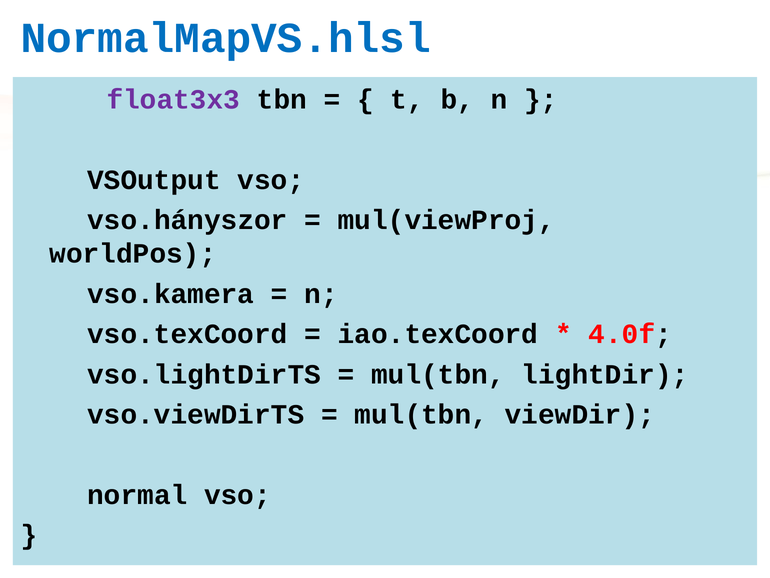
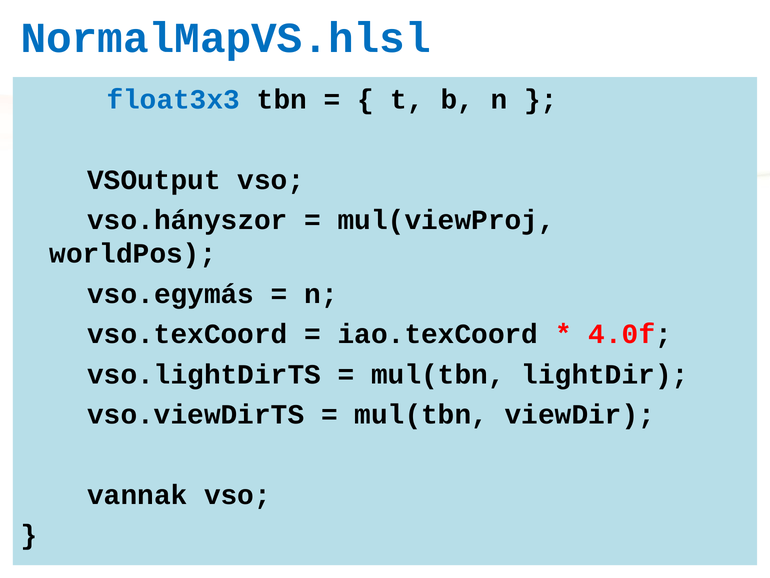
float3x3 colour: purple -> blue
vso.kamera: vso.kamera -> vso.egymás
normal: normal -> vannak
